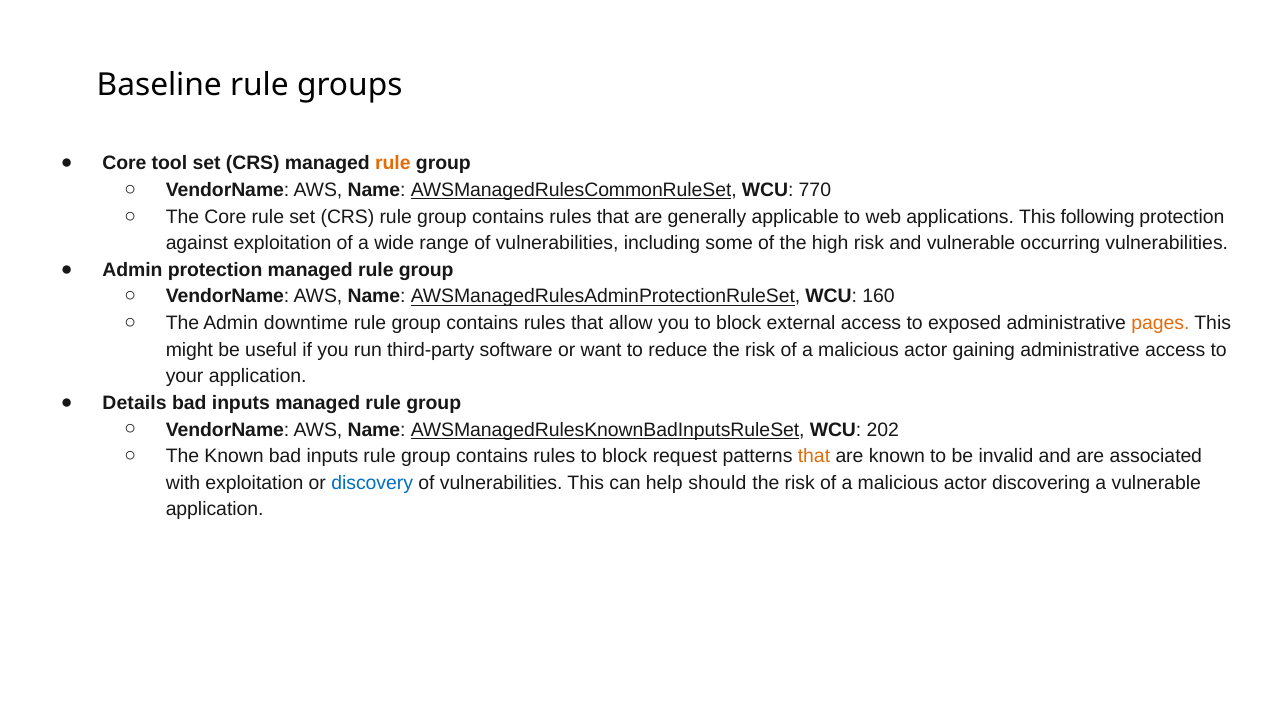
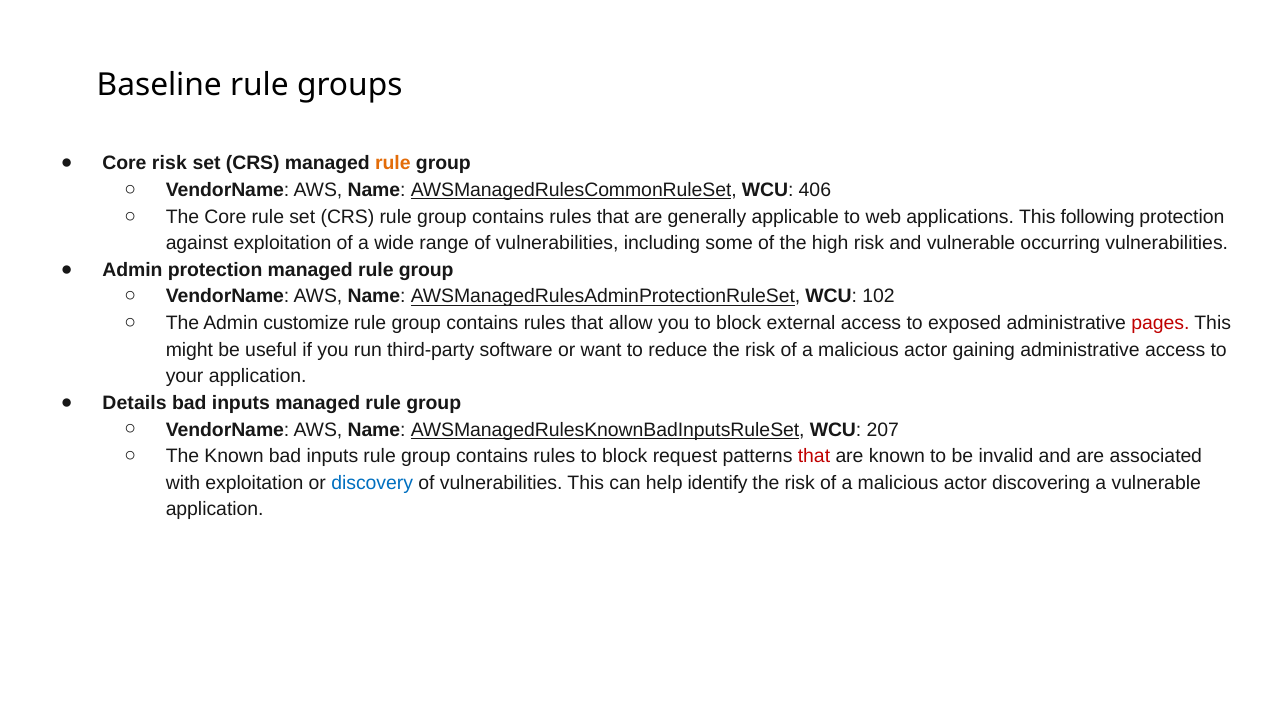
Core tool: tool -> risk
770: 770 -> 406
160: 160 -> 102
downtime: downtime -> customize
pages colour: orange -> red
202: 202 -> 207
that at (814, 456) colour: orange -> red
should: should -> identify
